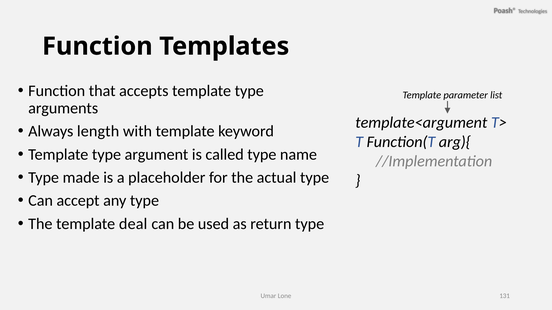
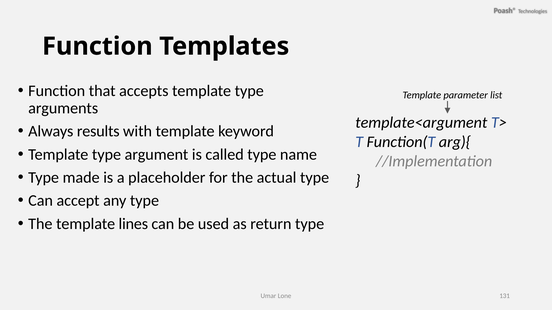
length: length -> results
deal: deal -> lines
